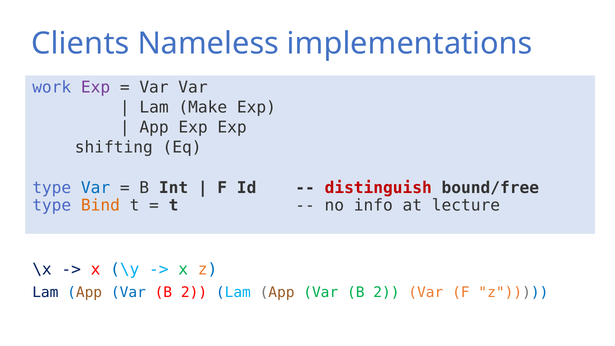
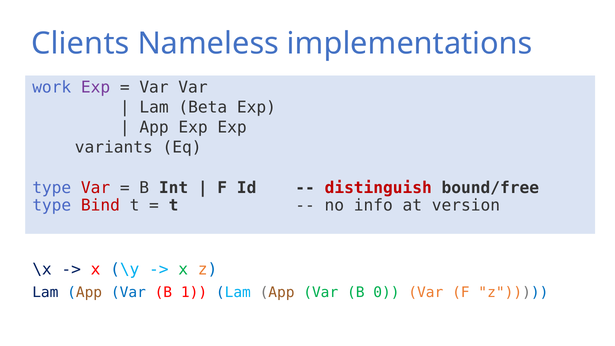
Make: Make -> Beta
shifting: shifting -> variants
Var at (96, 188) colour: blue -> red
Bind colour: orange -> red
lecture: lecture -> version
2 at (194, 292): 2 -> 1
2 at (386, 292): 2 -> 0
